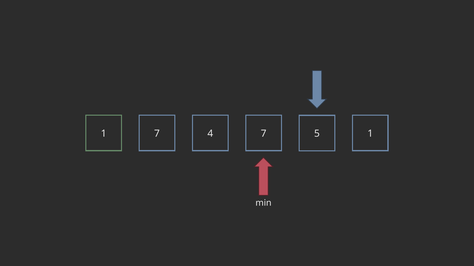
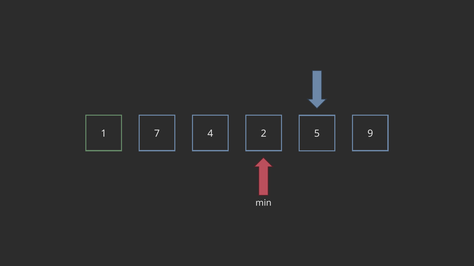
7 7: 7 -> 2
1 1: 1 -> 9
